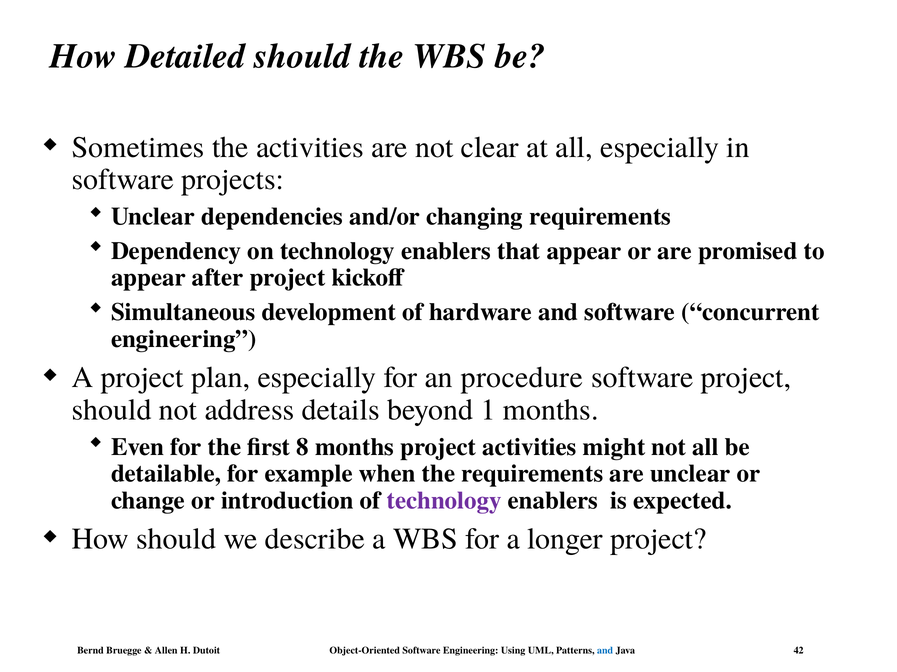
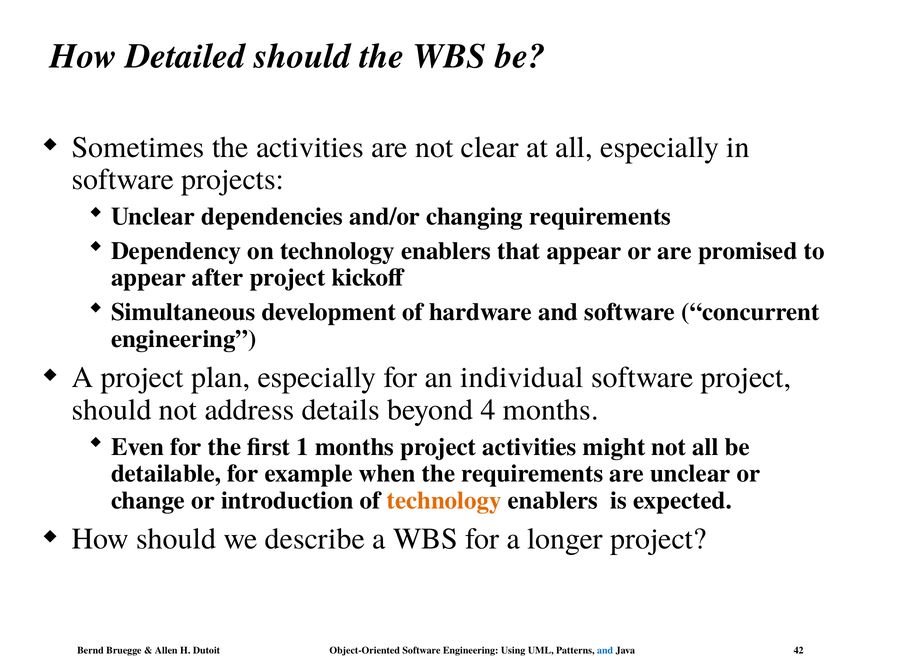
procedure: procedure -> individual
1: 1 -> 4
8: 8 -> 1
technology at (444, 501) colour: purple -> orange
